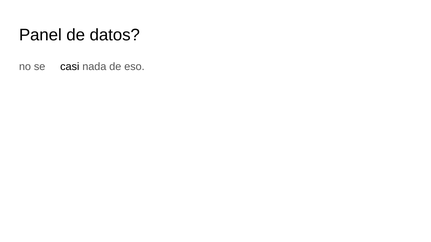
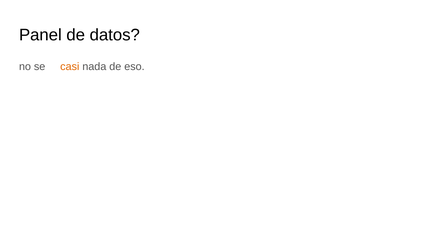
casi colour: black -> orange
